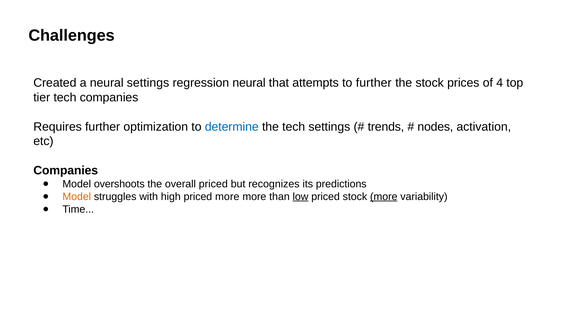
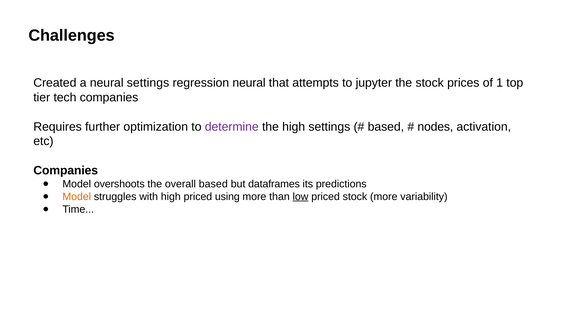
to further: further -> jupyter
4: 4 -> 1
determine colour: blue -> purple
the tech: tech -> high
trends at (386, 126): trends -> based
overall priced: priced -> based
recognizes: recognizes -> dataframes
priced more: more -> using
more at (384, 196) underline: present -> none
